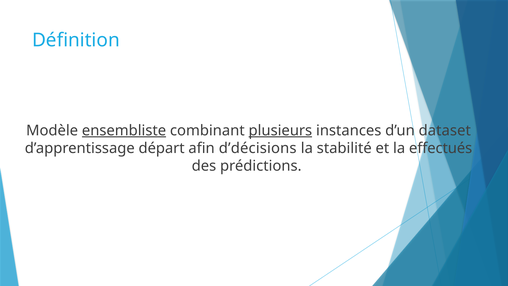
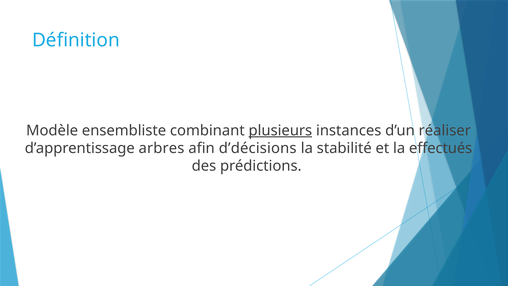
ensembliste underline: present -> none
dataset: dataset -> réaliser
départ: départ -> arbres
